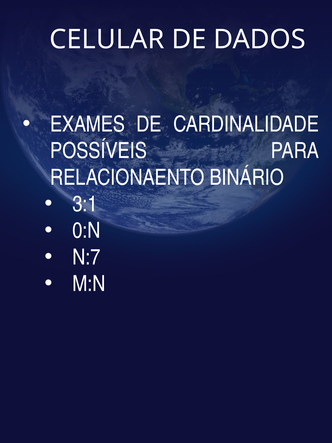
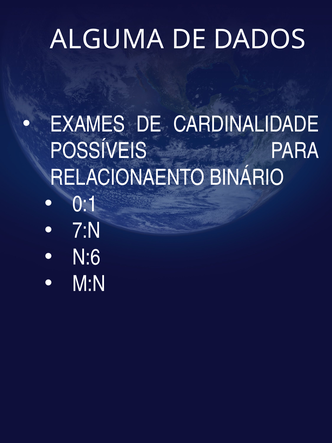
CELULAR: CELULAR -> ALGUMA
3:1: 3:1 -> 0:1
0:N: 0:N -> 7:N
N:7: N:7 -> N:6
